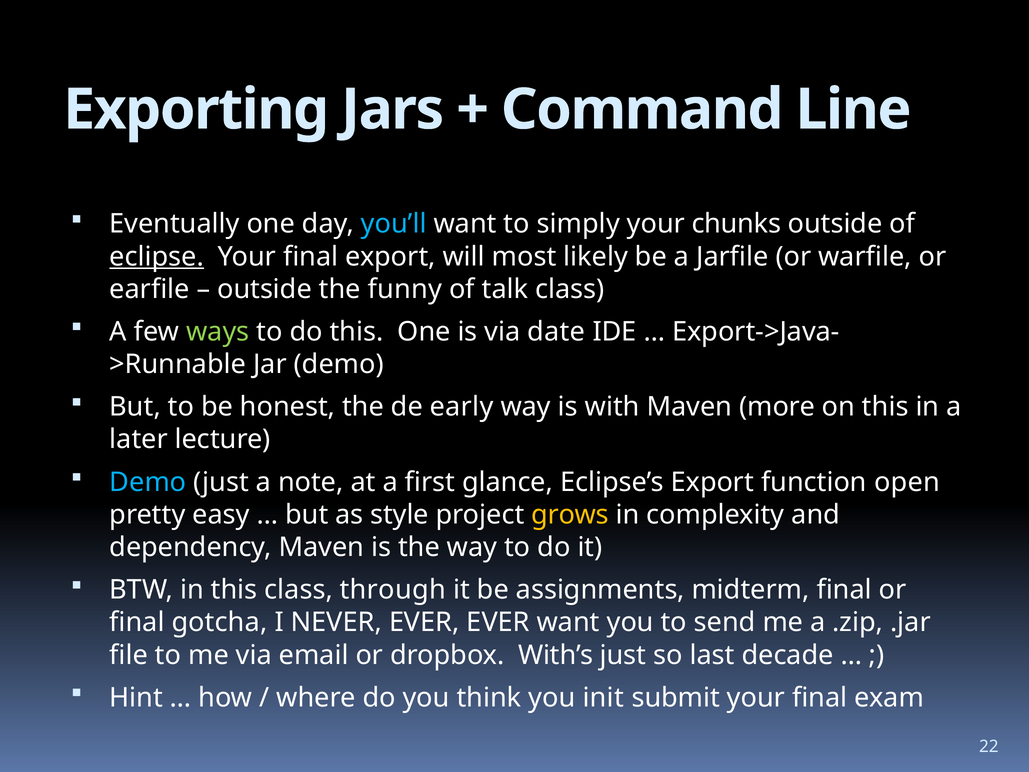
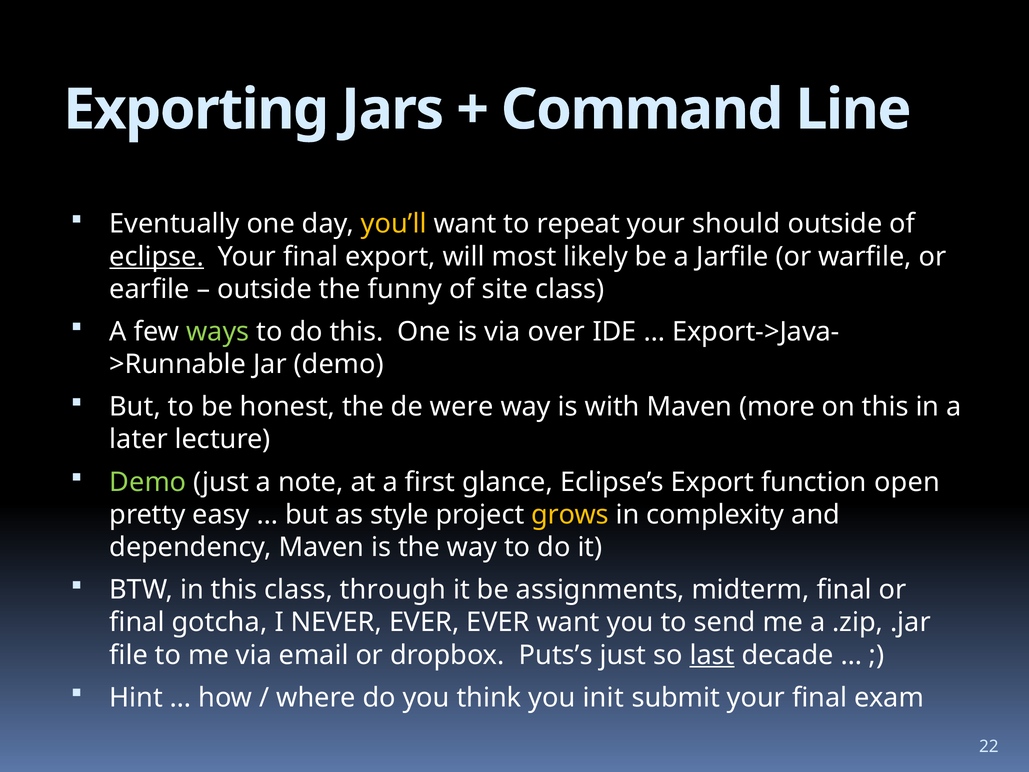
you’ll colour: light blue -> yellow
simply: simply -> repeat
chunks: chunks -> should
talk: talk -> site
date: date -> over
early: early -> were
Demo at (148, 482) colour: light blue -> light green
With’s: With’s -> Puts’s
last underline: none -> present
